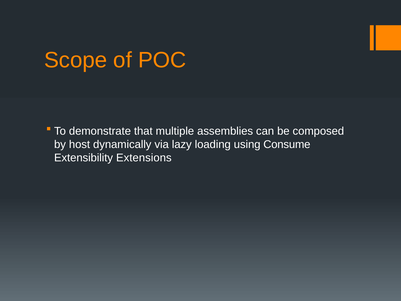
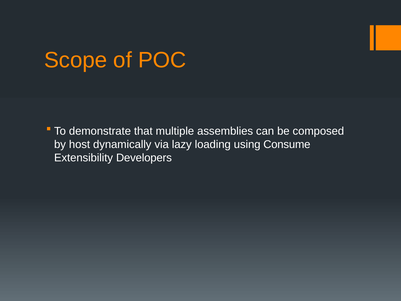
Extensions: Extensions -> Developers
